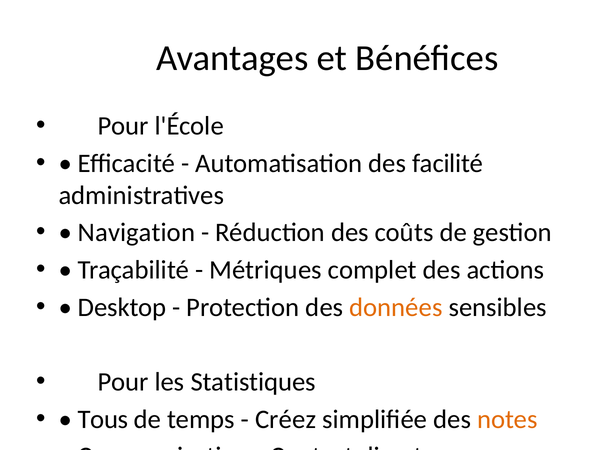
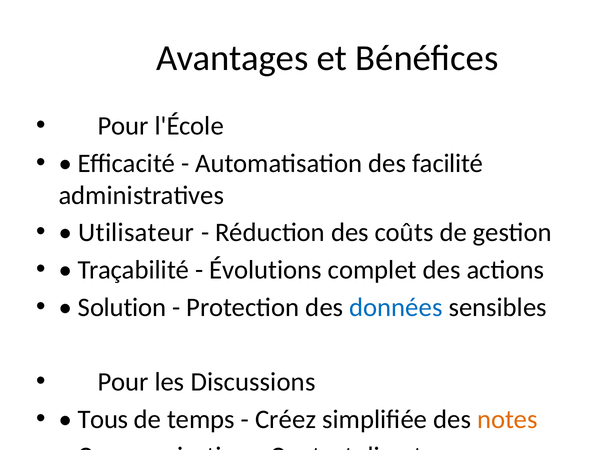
Navigation: Navigation -> Utilisateur
Métriques: Métriques -> Évolutions
Desktop: Desktop -> Solution
données colour: orange -> blue
Statistiques: Statistiques -> Discussions
